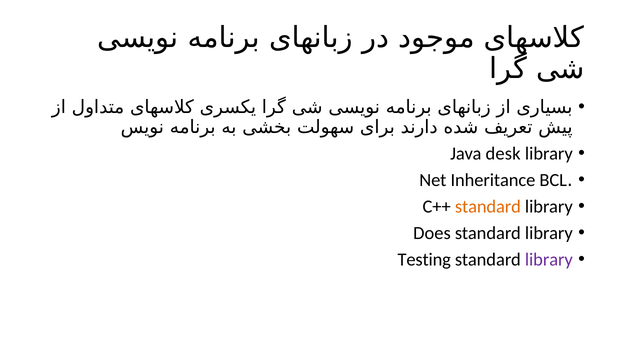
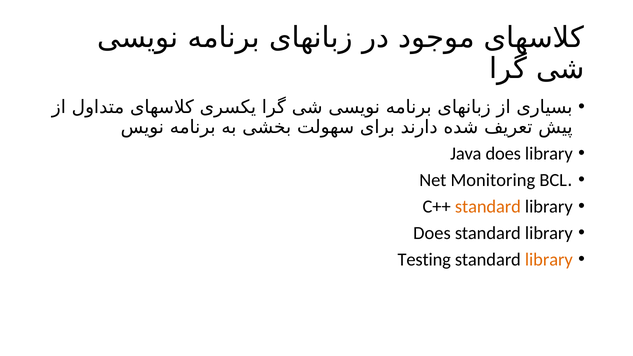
Java desk: desk -> does
Inheritance: Inheritance -> Monitoring
library at (549, 260) colour: purple -> orange
